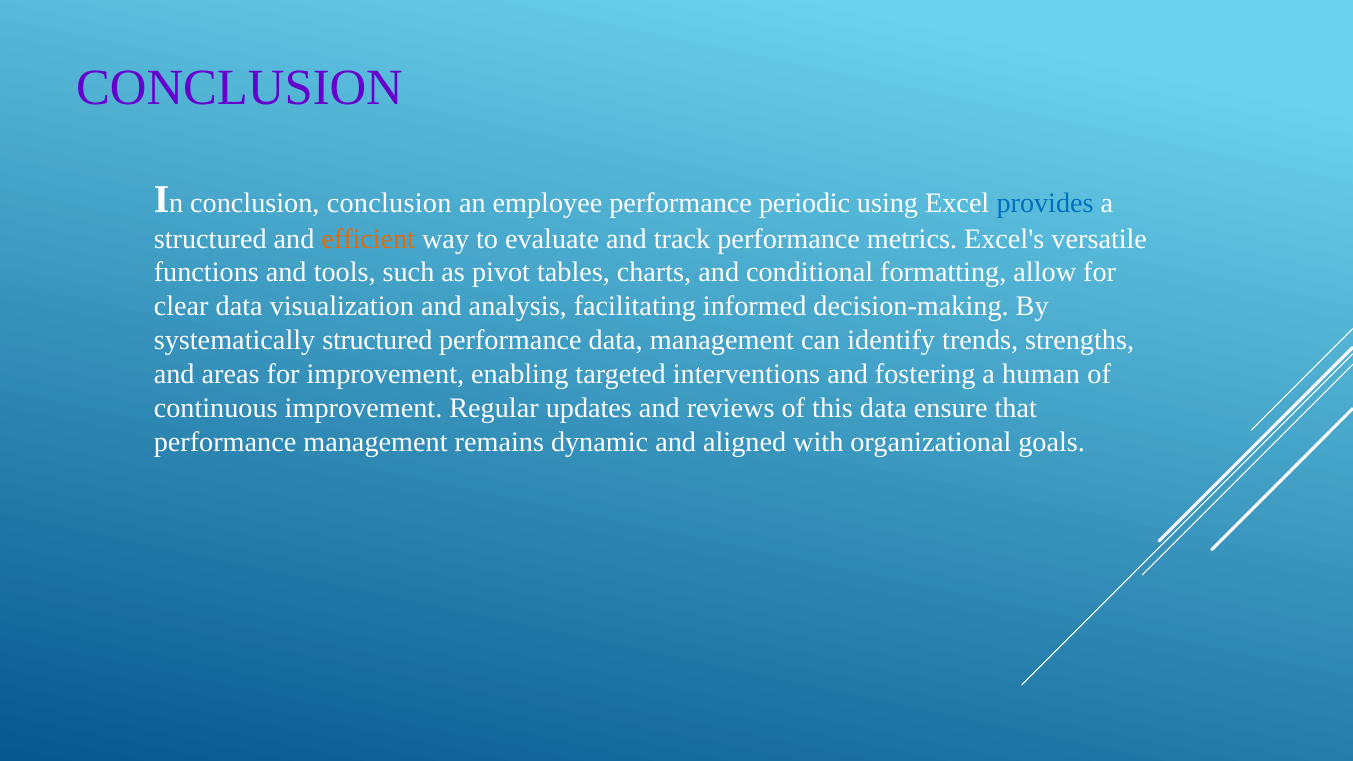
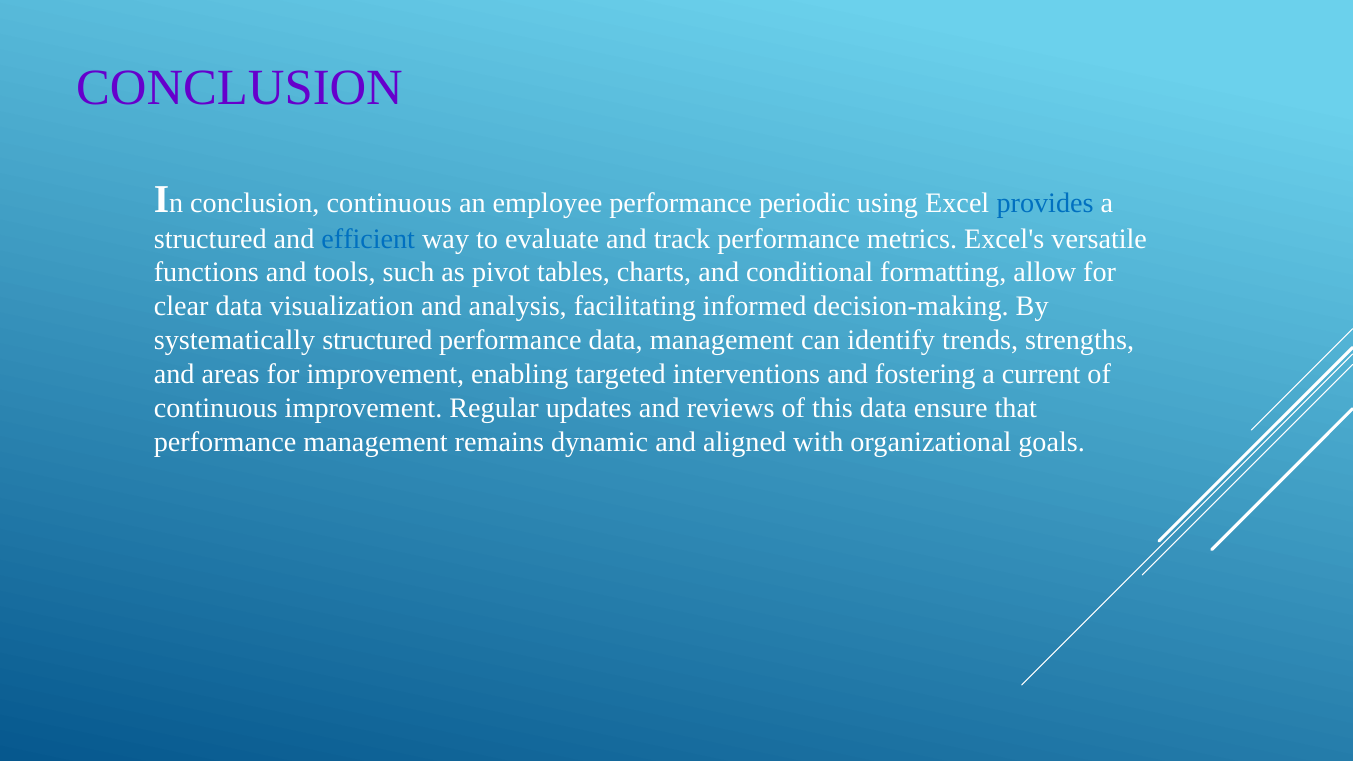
conclusion conclusion: conclusion -> continuous
efficient colour: orange -> blue
human: human -> current
